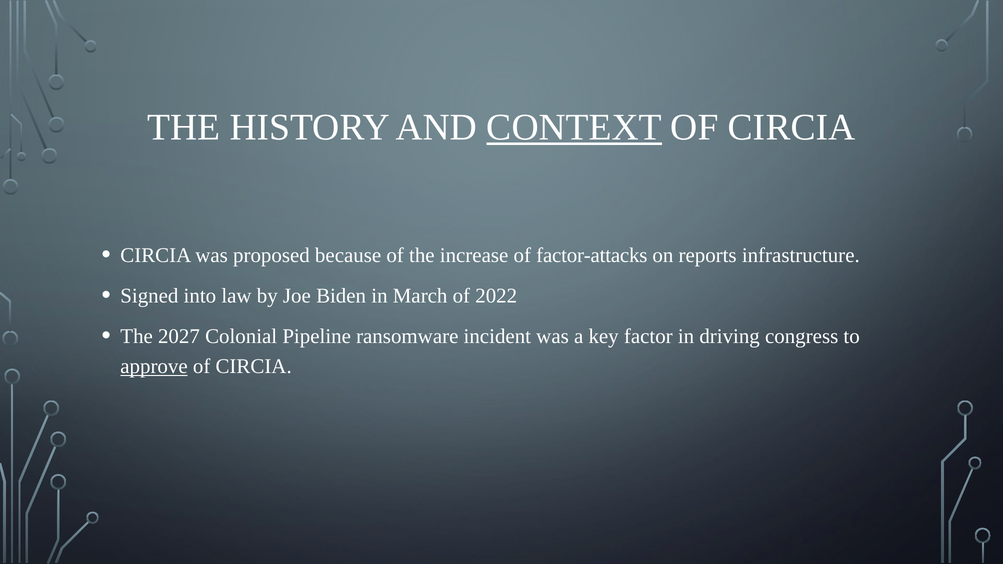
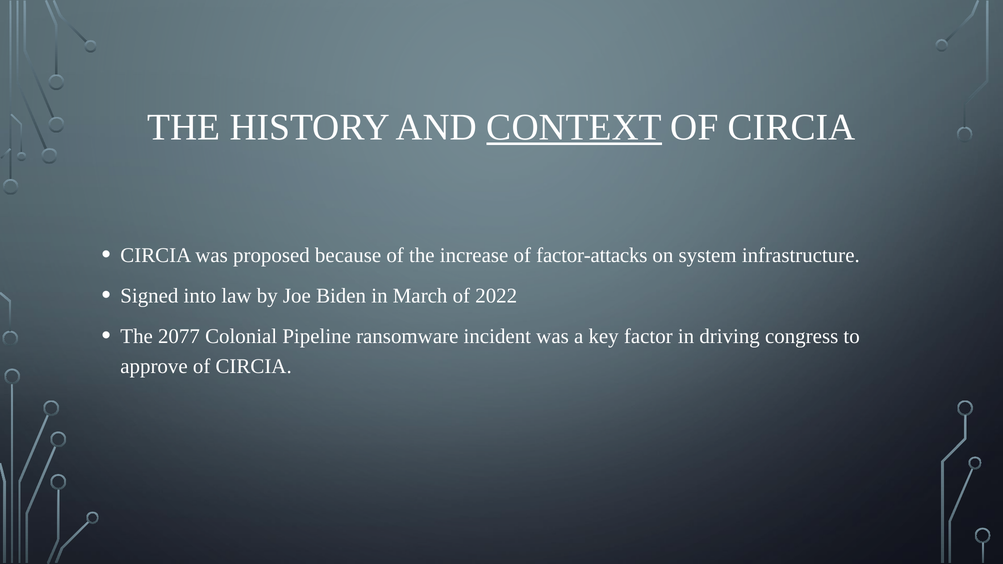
reports: reports -> system
2027: 2027 -> 2077
approve underline: present -> none
